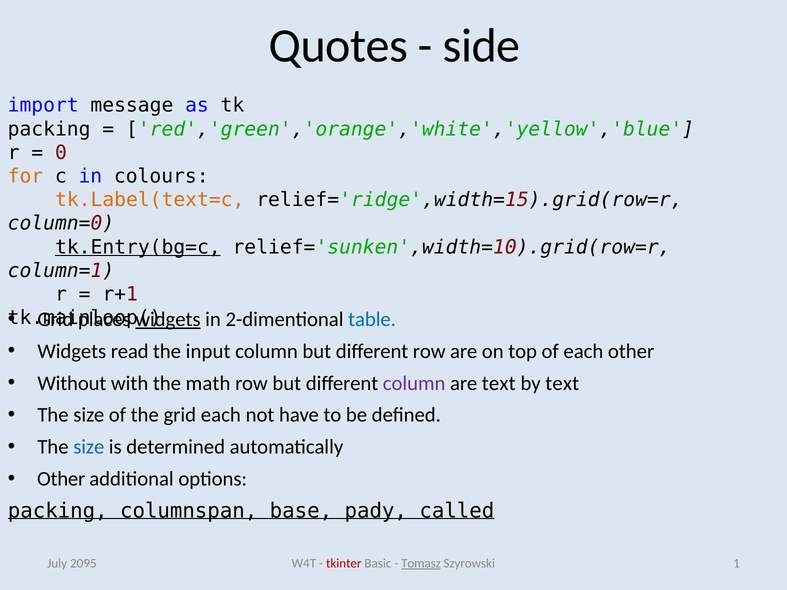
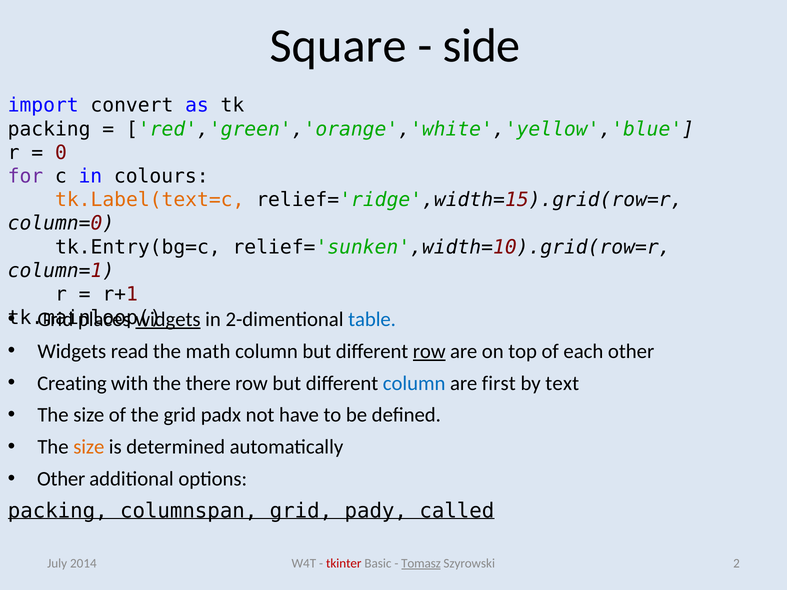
Quotes: Quotes -> Square
message: message -> convert
for colour: orange -> purple
tk.Entry(bg=c underline: present -> none
input: input -> math
row at (429, 351) underline: none -> present
Without: Without -> Creating
math: math -> there
column at (414, 383) colour: purple -> blue
are text: text -> first
grid each: each -> padx
size at (89, 447) colour: blue -> orange
columnspan base: base -> grid
2095: 2095 -> 2014
1: 1 -> 2
